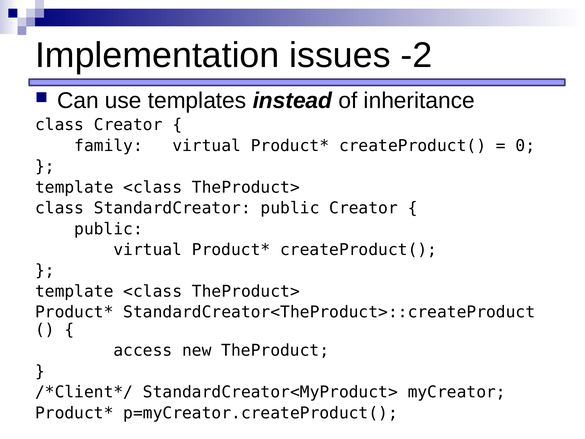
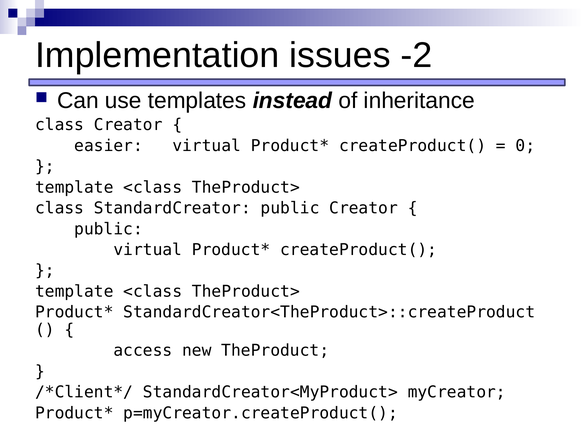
family: family -> easier
